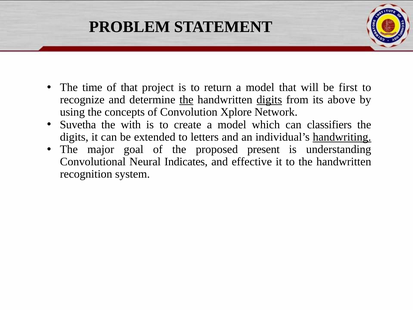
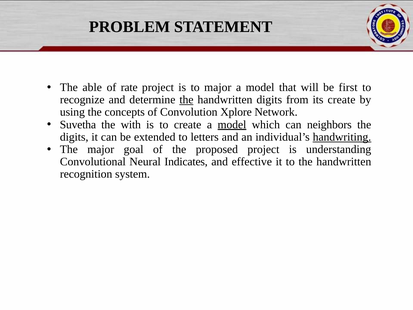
time: time -> able
of that: that -> rate
to return: return -> major
digits at (269, 100) underline: present -> none
its above: above -> create
model at (232, 124) underline: none -> present
classifiers: classifiers -> neighbors
proposed present: present -> project
